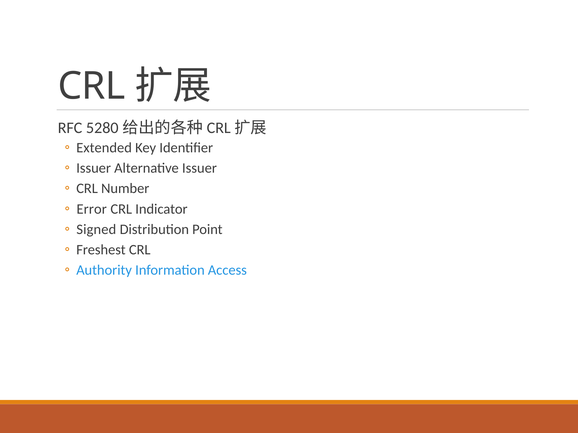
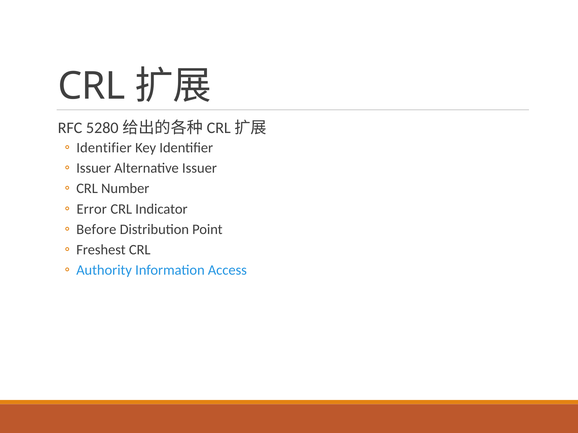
Extended at (104, 148): Extended -> Identifier
Signed: Signed -> Before
